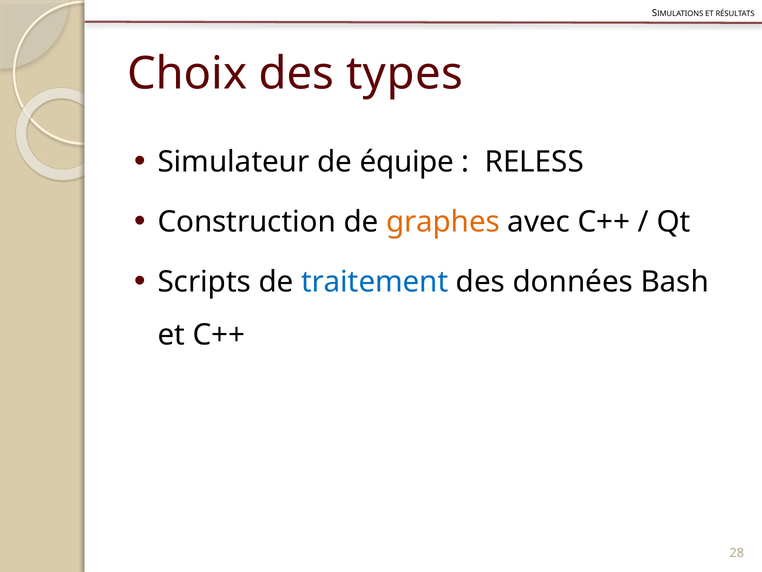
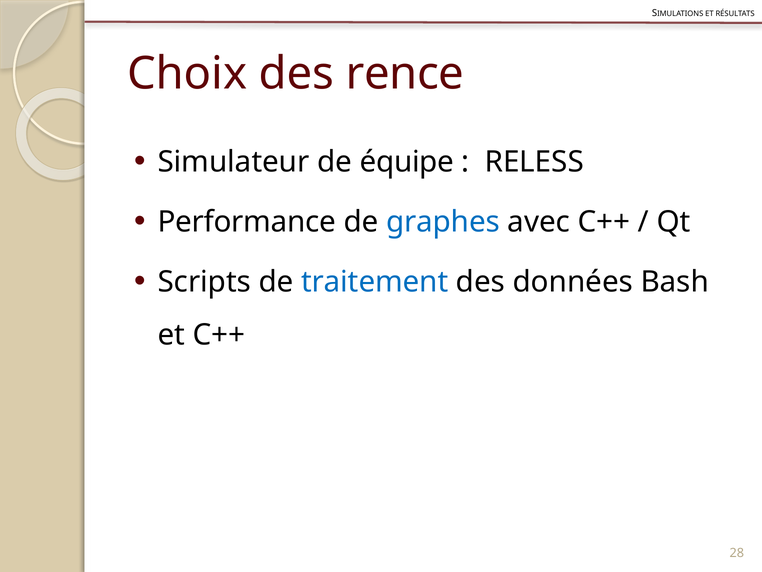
types: types -> rence
Construction: Construction -> Performance
graphes colour: orange -> blue
